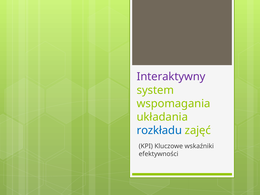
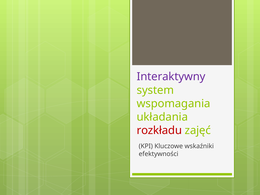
rozkładu colour: blue -> red
